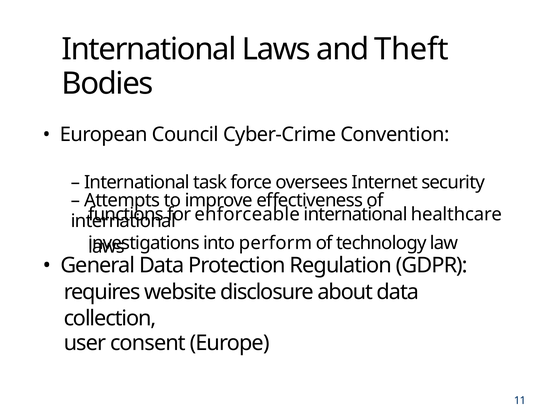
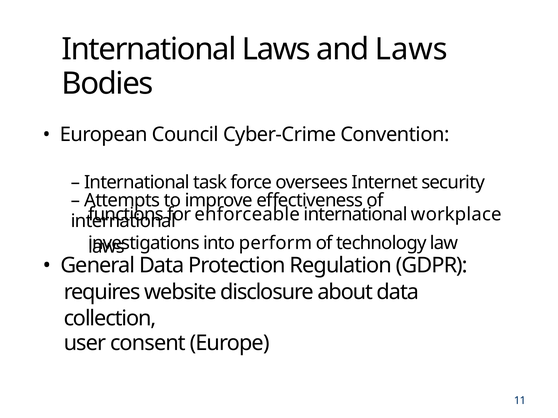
and Theft: Theft -> Laws
healthcare: healthcare -> workplace
